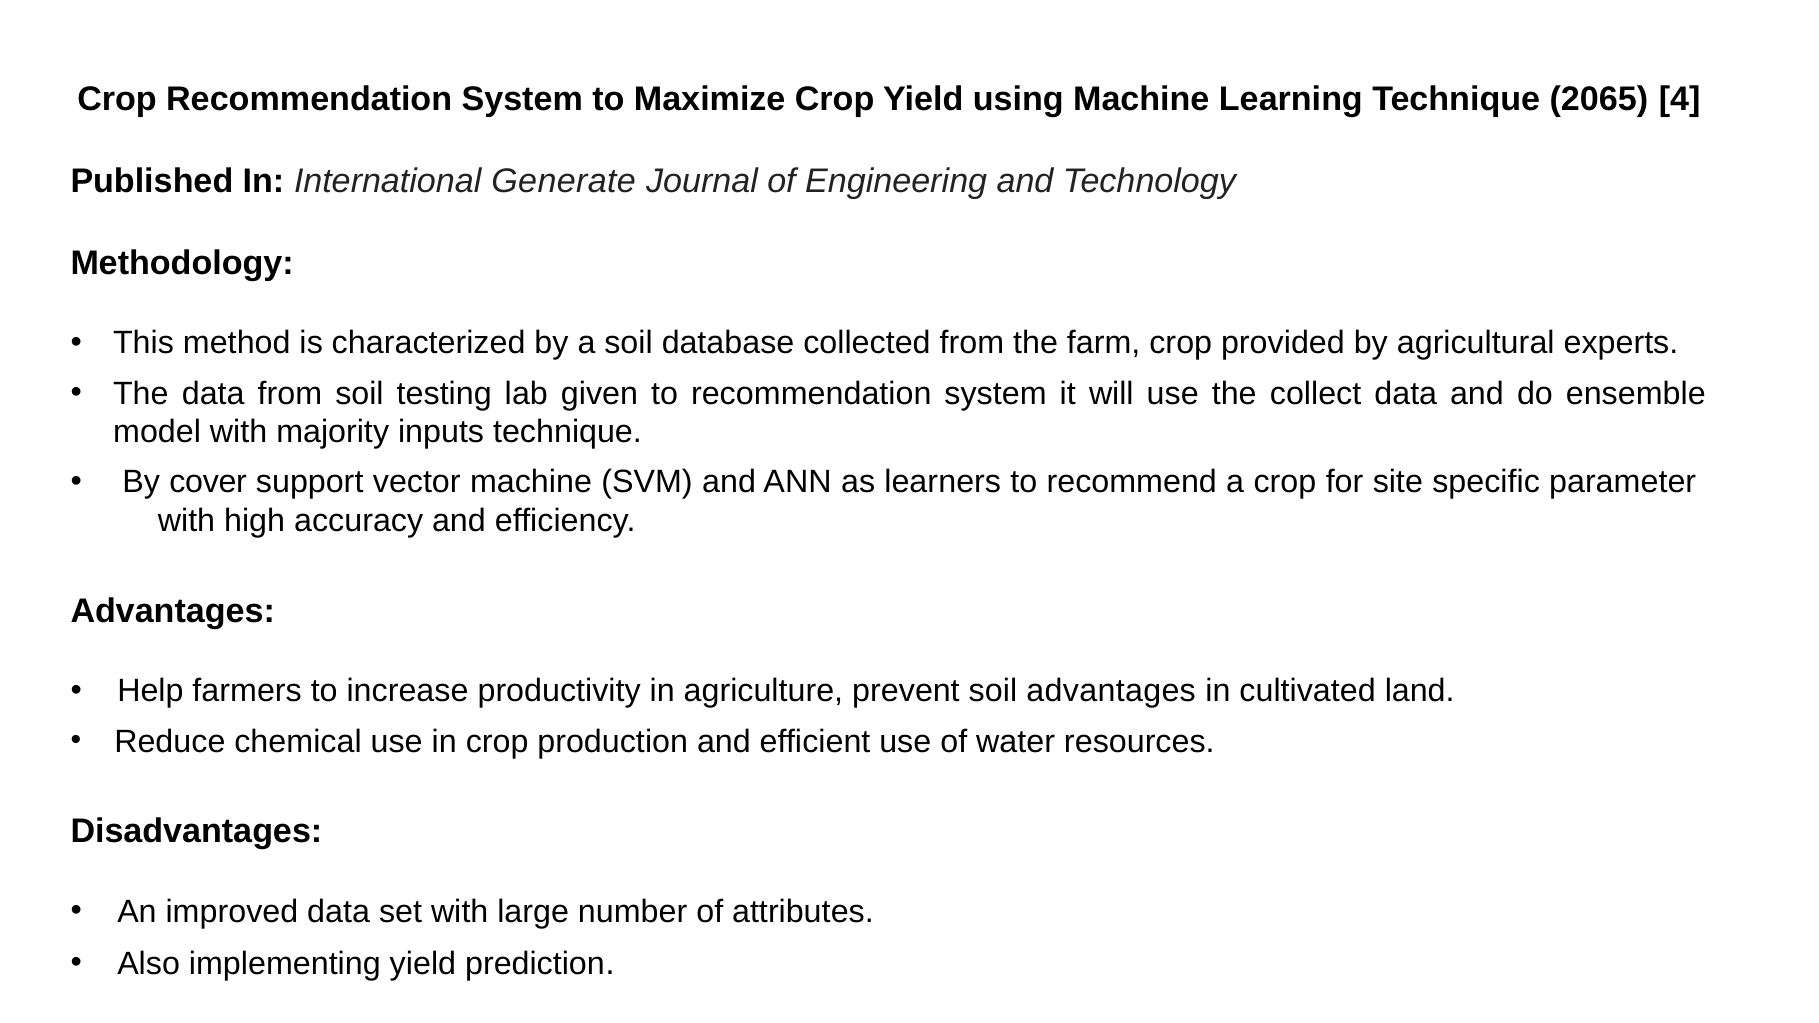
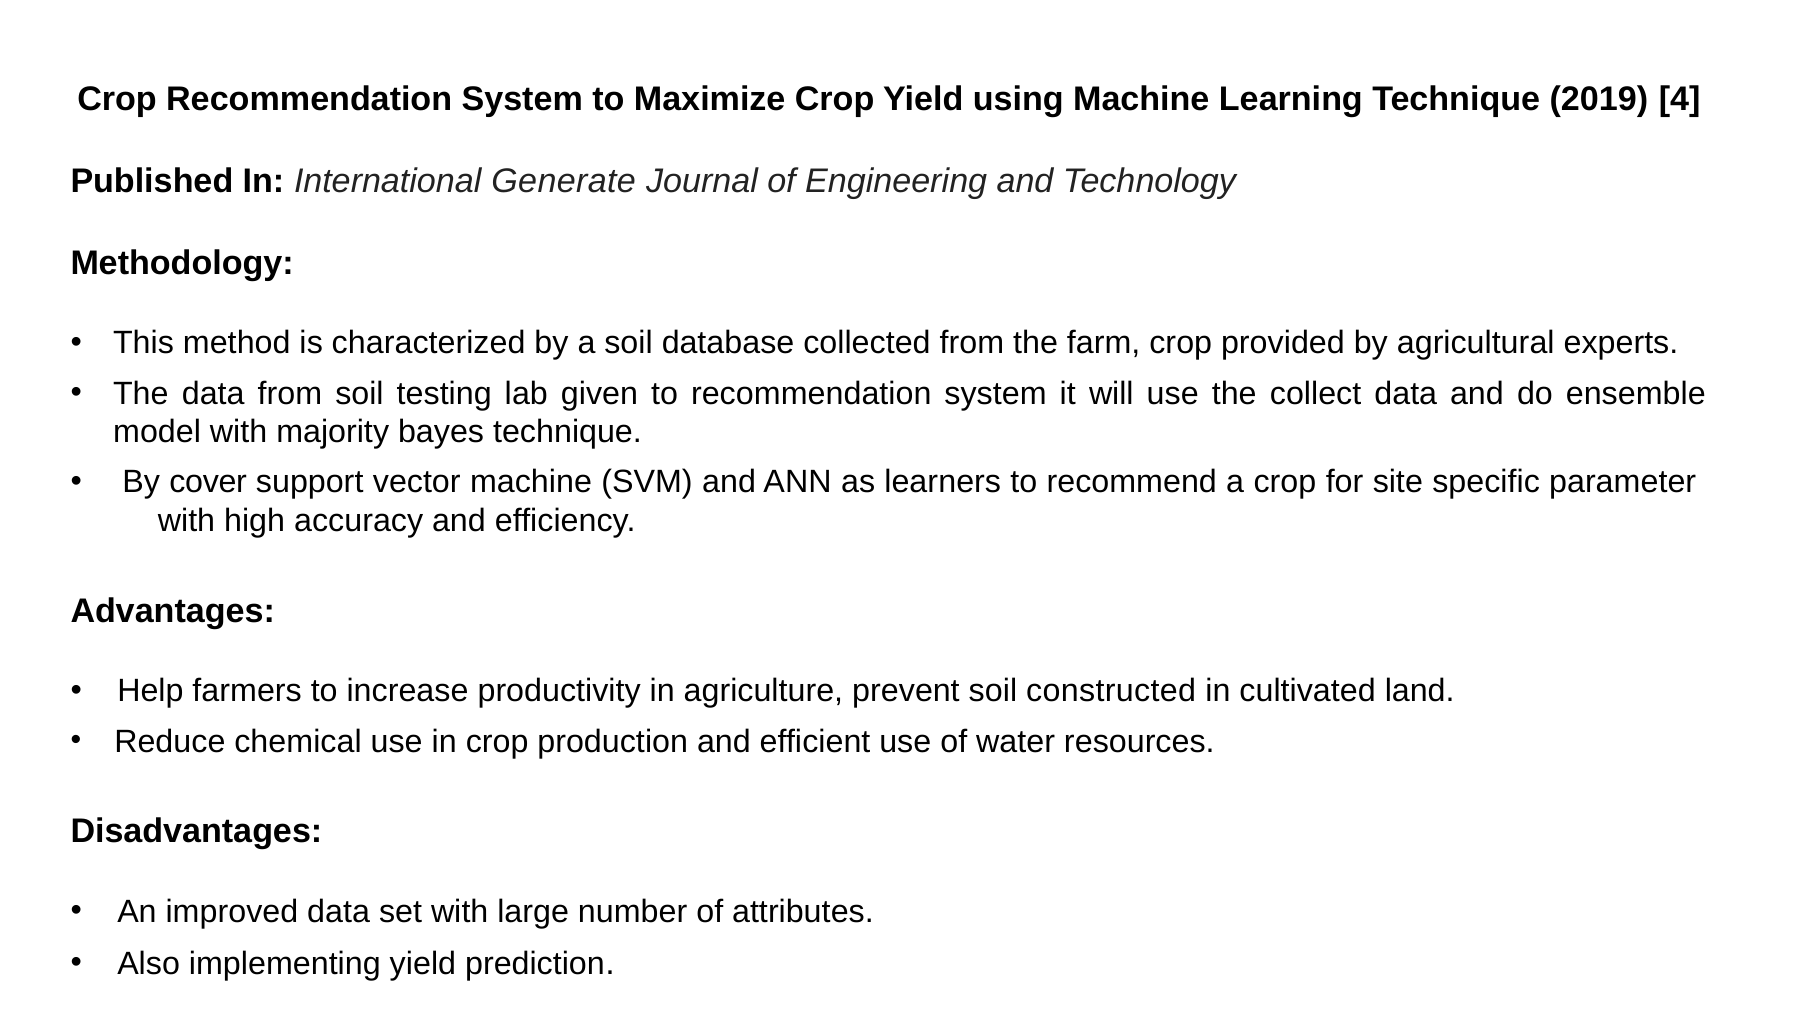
2065: 2065 -> 2019
inputs: inputs -> bayes
soil advantages: advantages -> constructed
